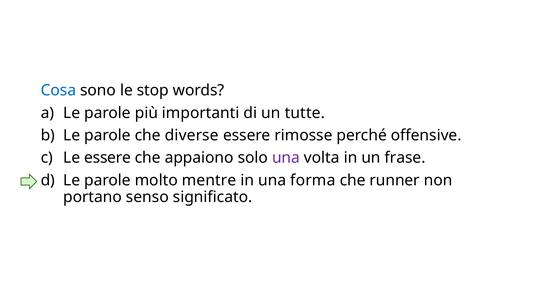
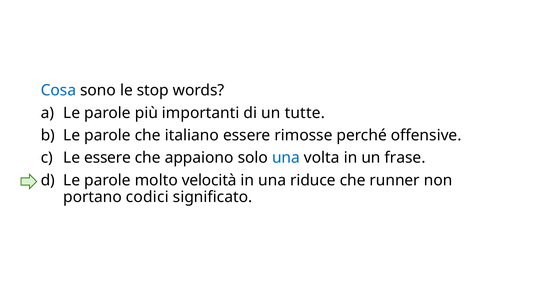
diverse: diverse -> italiano
una at (286, 157) colour: purple -> blue
mentre: mentre -> velocità
forma: forma -> riduce
senso: senso -> codici
